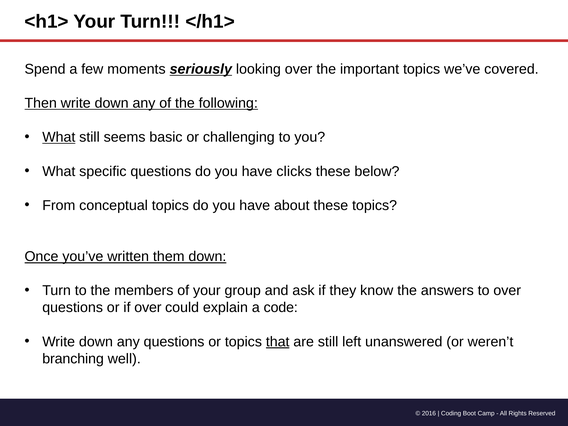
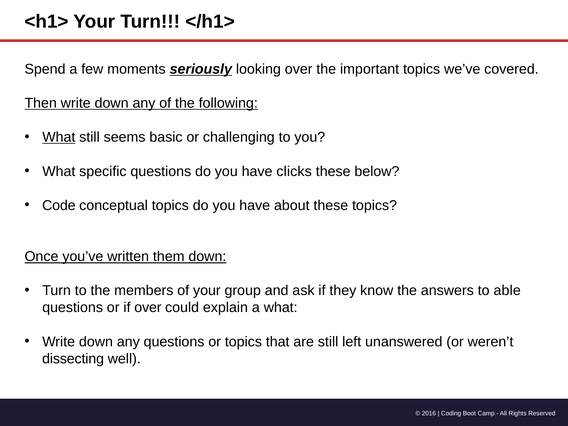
From: From -> Code
to over: over -> able
a code: code -> what
that underline: present -> none
branching: branching -> dissecting
